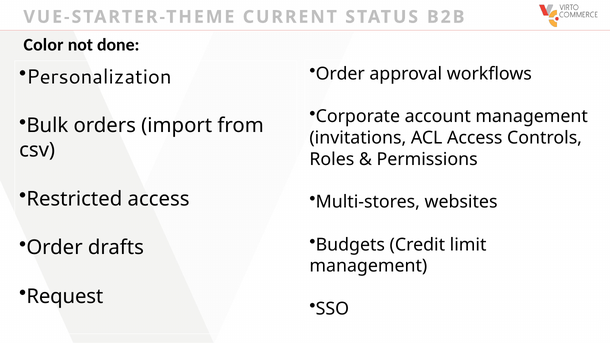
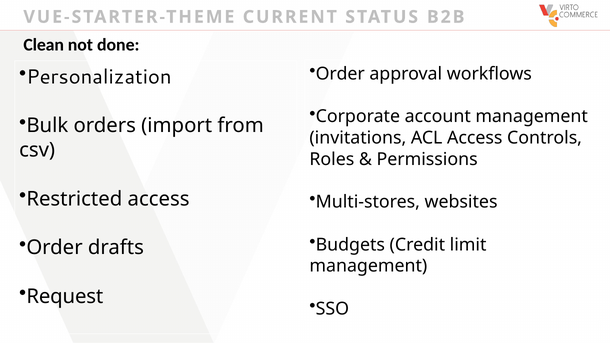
Color: Color -> Clean
